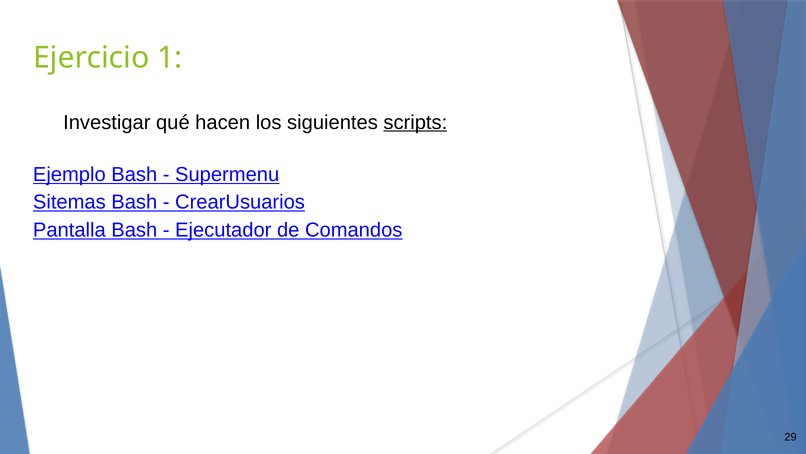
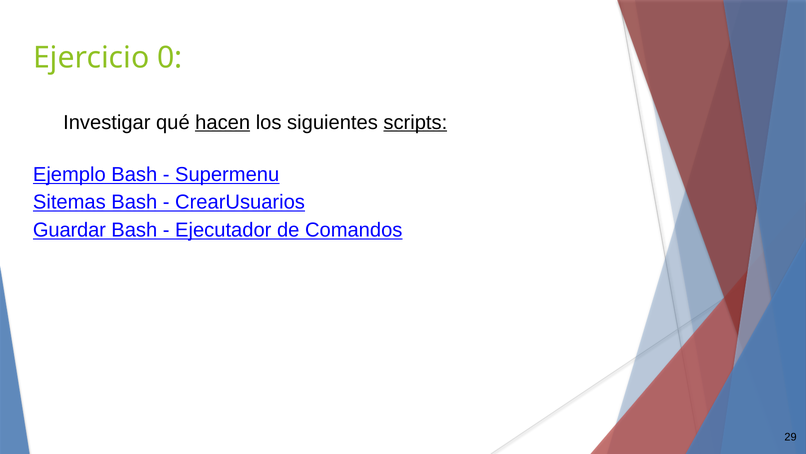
1: 1 -> 0
hacen underline: none -> present
Pantalla: Pantalla -> Guardar
